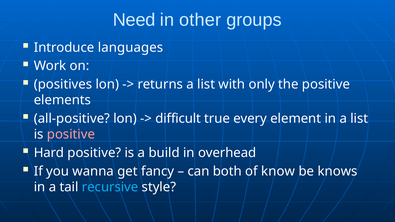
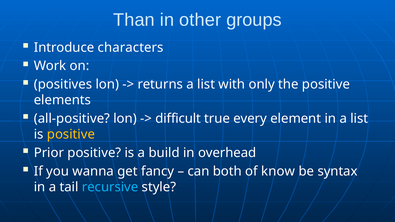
Need: Need -> Than
languages: languages -> characters
positive at (71, 134) colour: pink -> yellow
Hard: Hard -> Prior
knows: knows -> syntax
